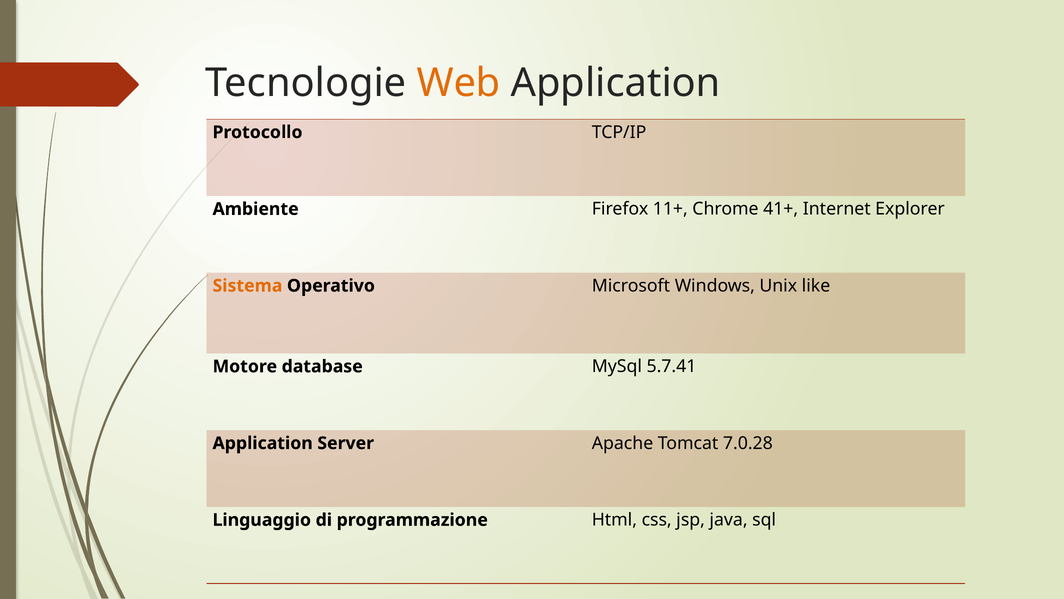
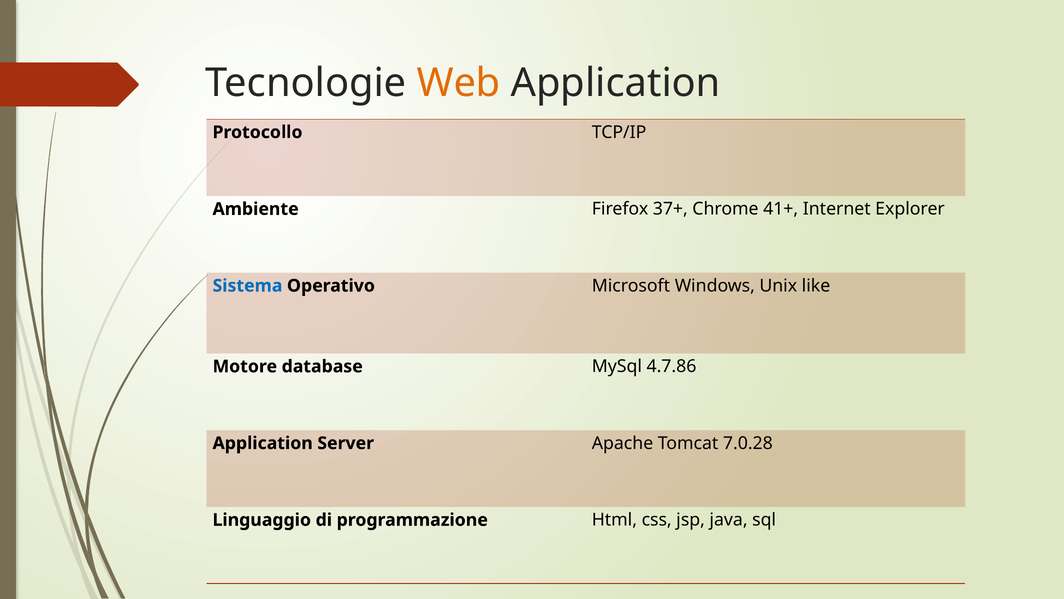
11+: 11+ -> 37+
Sistema colour: orange -> blue
5.7.41: 5.7.41 -> 4.7.86
